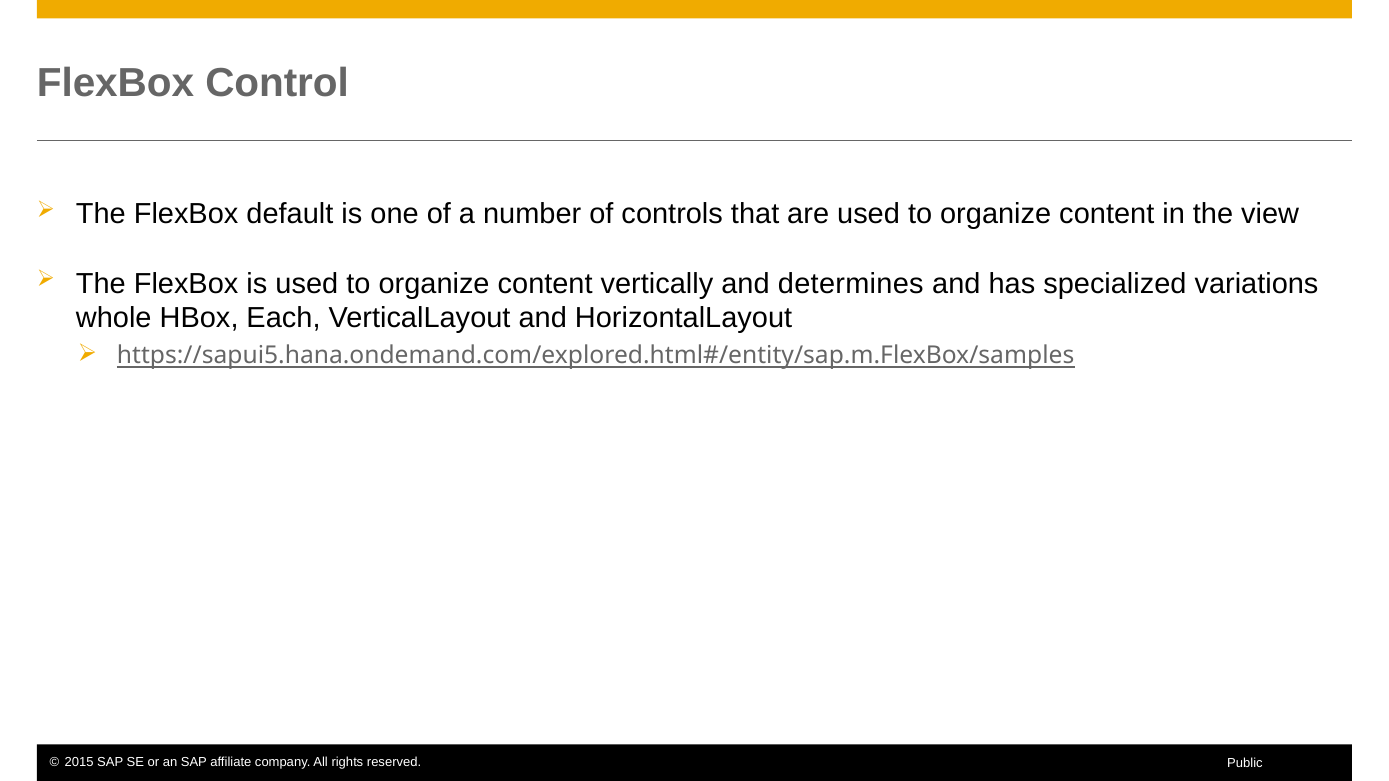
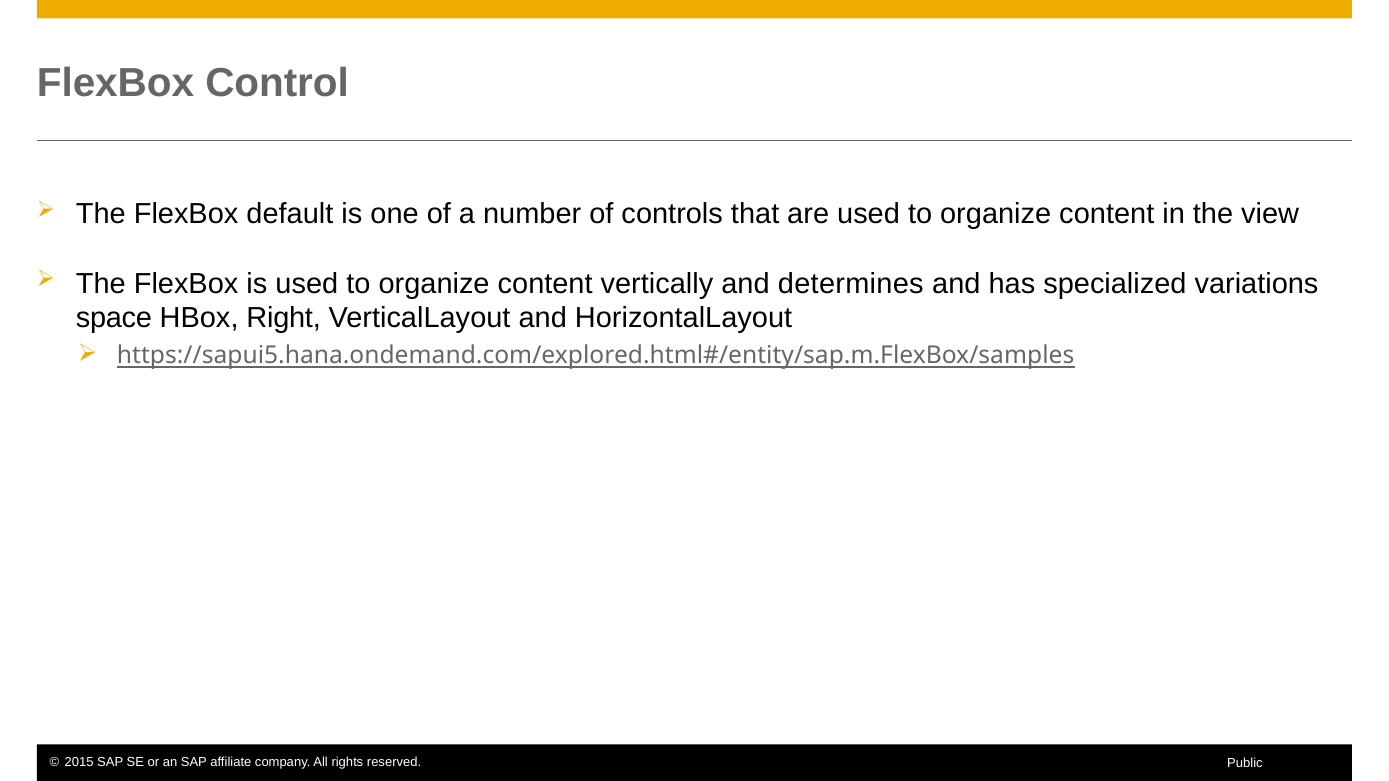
whole: whole -> space
Each: Each -> Right
